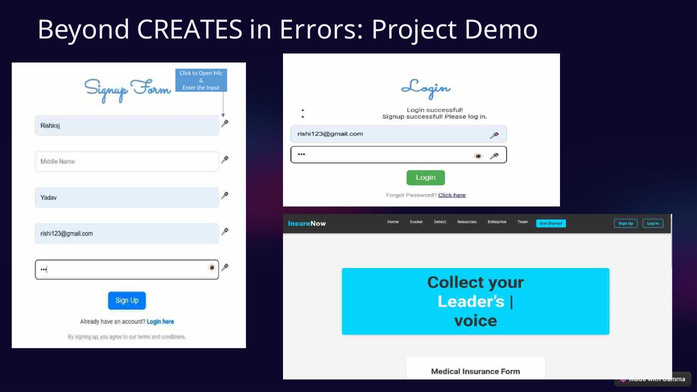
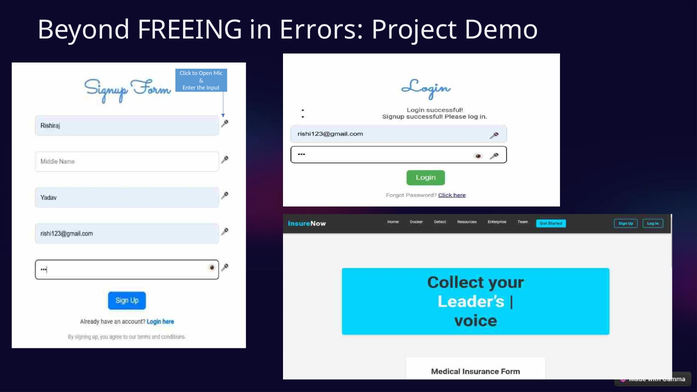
CREATES: CREATES -> FREEING
